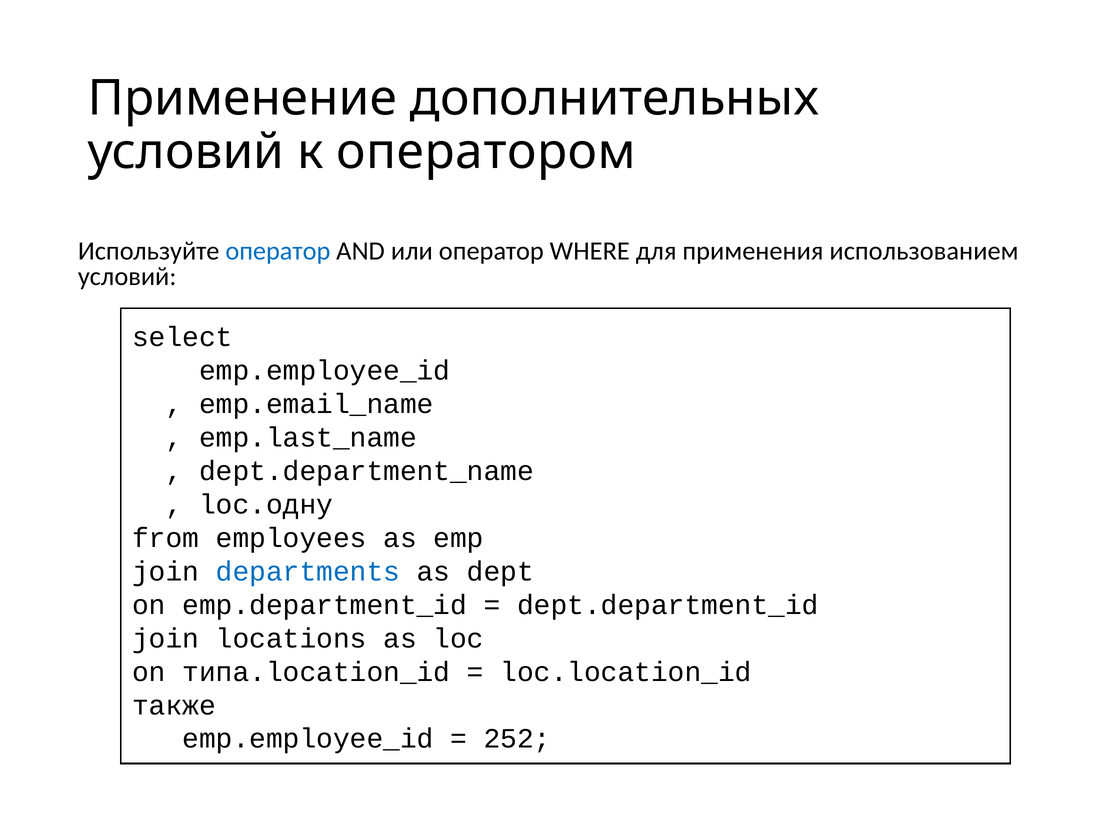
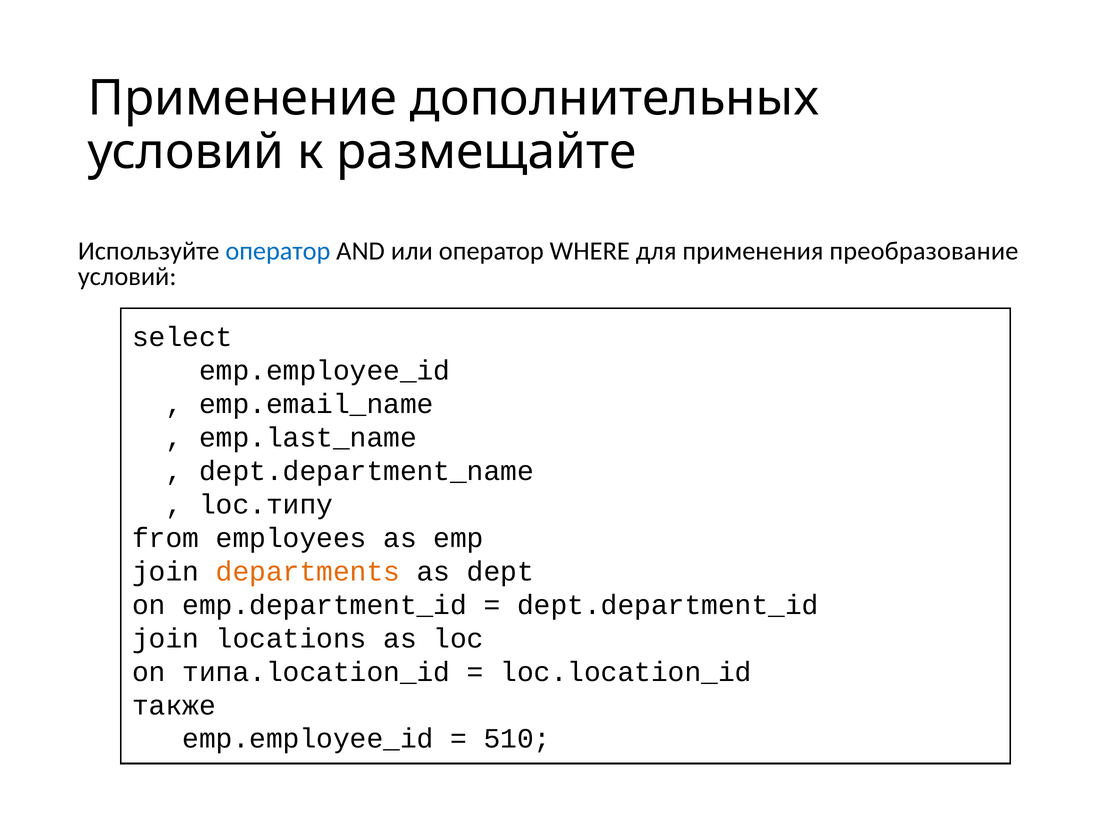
оператором: оператором -> размещайте
использованием: использованием -> преобразование
loc.одну: loc.одну -> loc.типу
departments colour: blue -> orange
252: 252 -> 510
